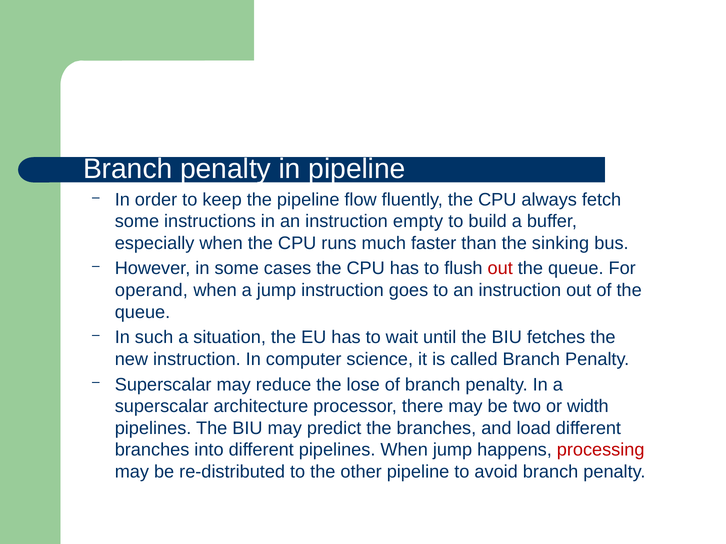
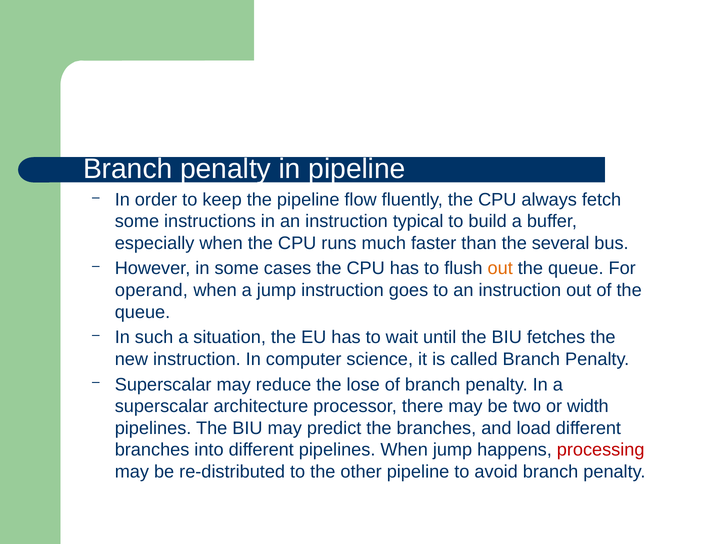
empty: empty -> typical
sinking: sinking -> several
out at (500, 269) colour: red -> orange
